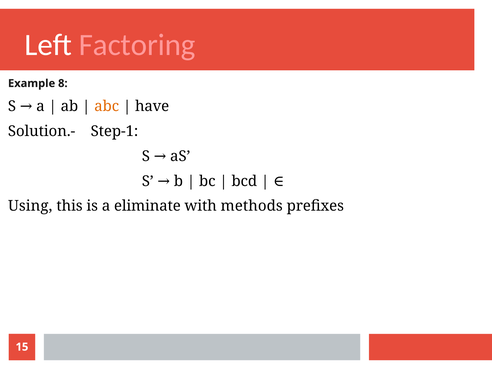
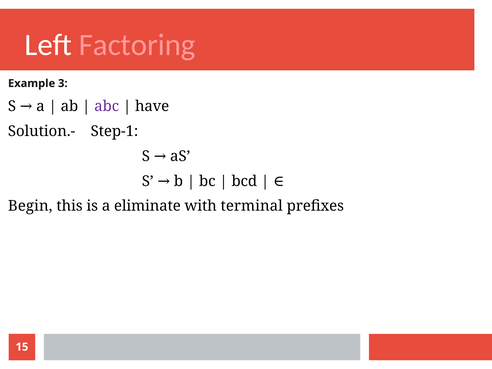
8: 8 -> 3
abc colour: orange -> purple
Using: Using -> Begin
methods: methods -> terminal
